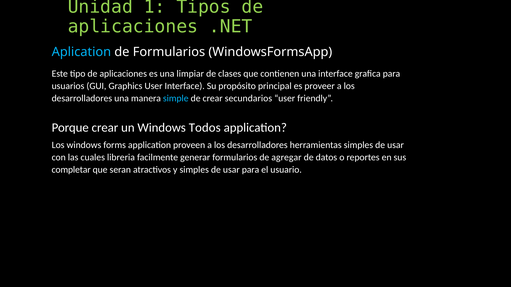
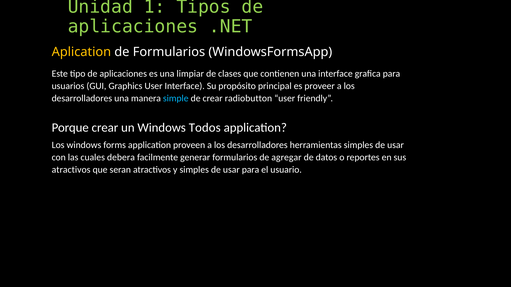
Aplication colour: light blue -> yellow
secundarios: secundarios -> radiobutton
libreria: libreria -> debera
completar at (71, 170): completar -> atractivos
